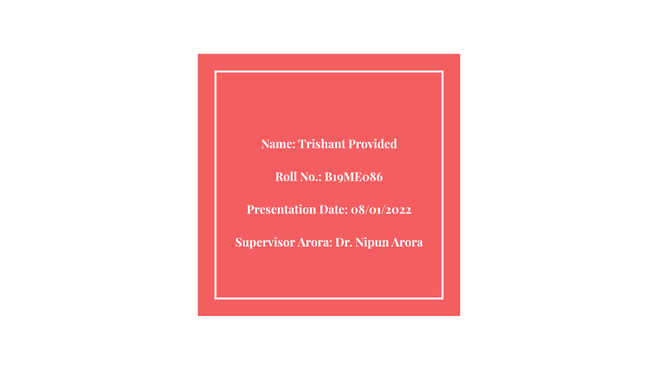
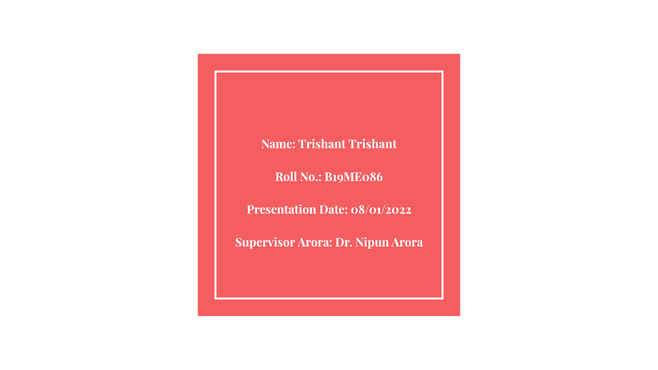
Trishant Provided: Provided -> Trishant
